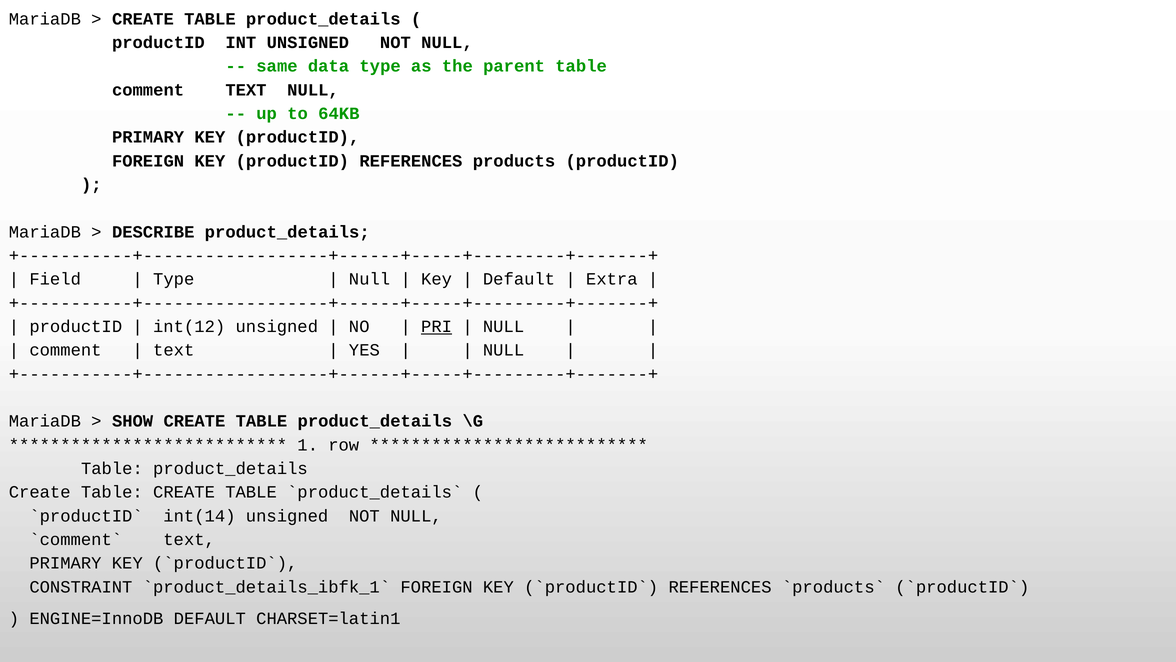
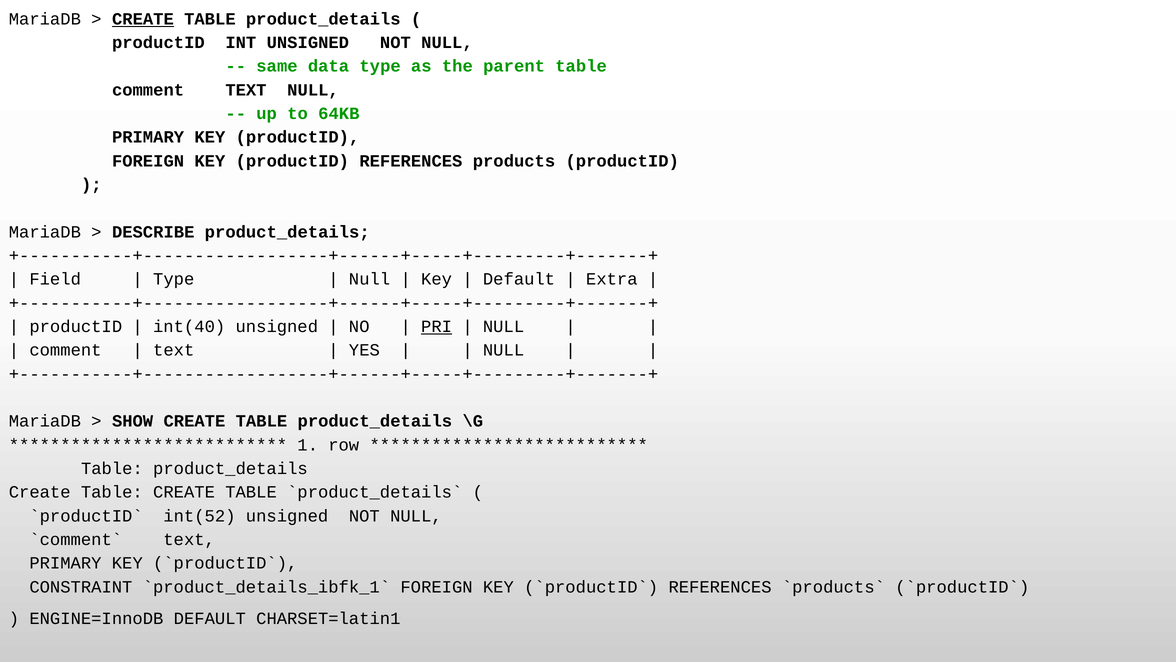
CREATE at (143, 19) underline: none -> present
int(12: int(12 -> int(40
int(14: int(14 -> int(52
